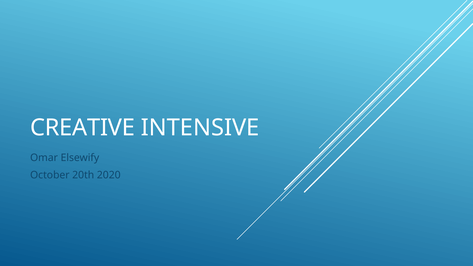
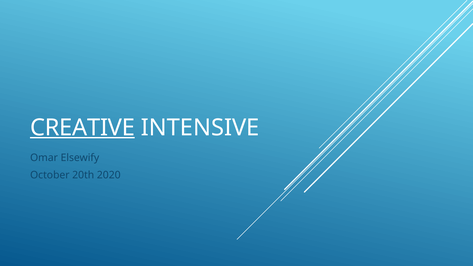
CREATIVE underline: none -> present
